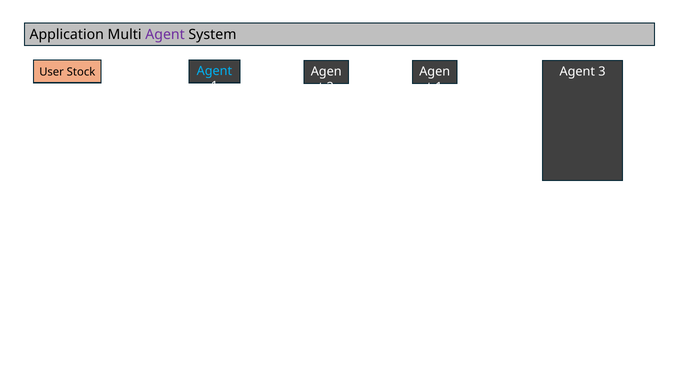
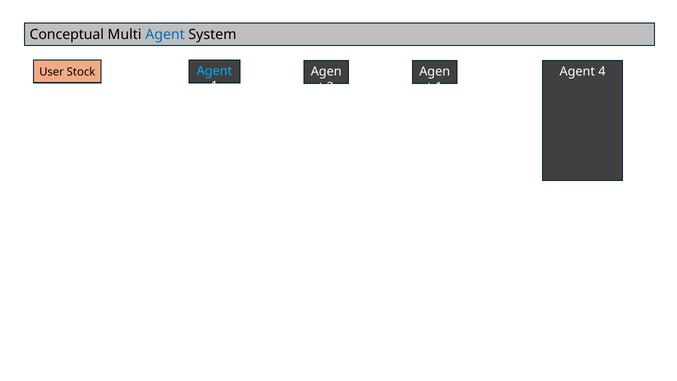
Application: Application -> Conceptual
Agent at (165, 35) colour: purple -> blue
3: 3 -> 4
